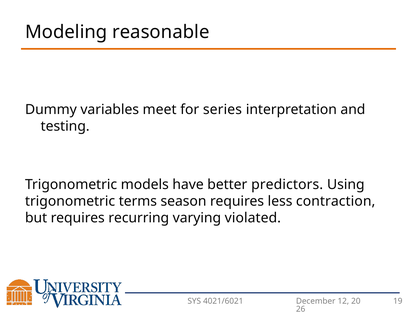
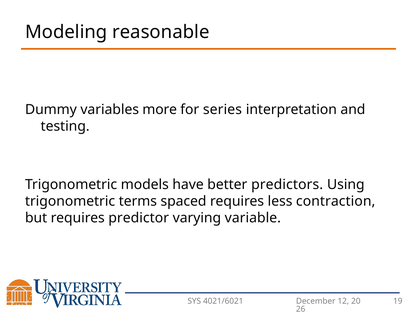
meet: meet -> more
season: season -> spaced
recurring: recurring -> predictor
violated: violated -> variable
